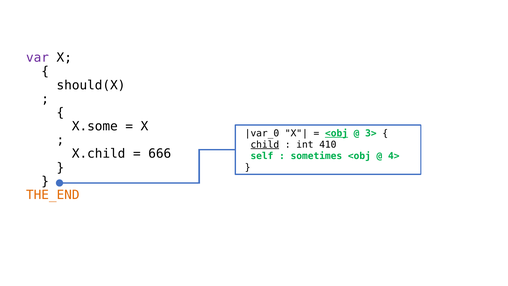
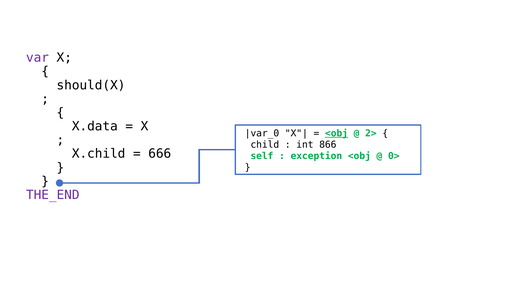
X.some: X.some -> X.data
3>: 3> -> 2>
child underline: present -> none
410: 410 -> 866
sometimes: sometimes -> exception
4>: 4> -> 0>
THE_END colour: orange -> purple
